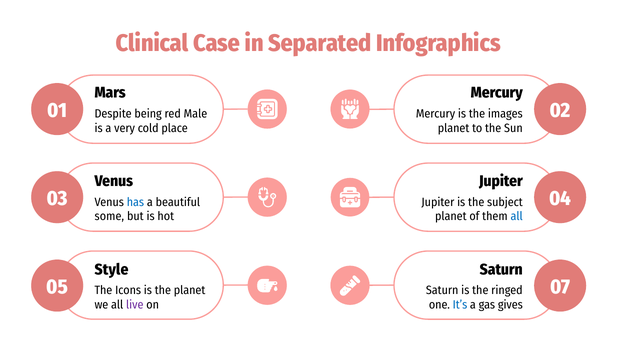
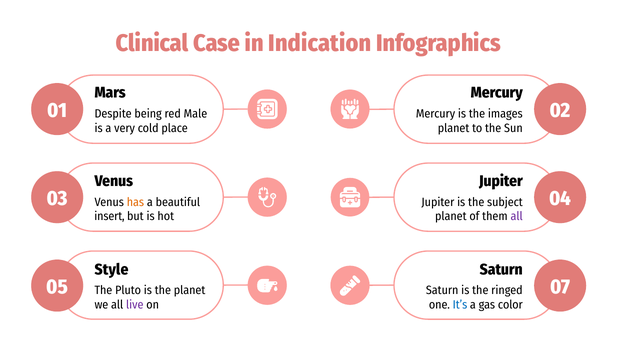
Separated: Separated -> Indication
has colour: blue -> orange
some: some -> insert
all at (517, 217) colour: blue -> purple
Icons: Icons -> Pluto
gives: gives -> color
